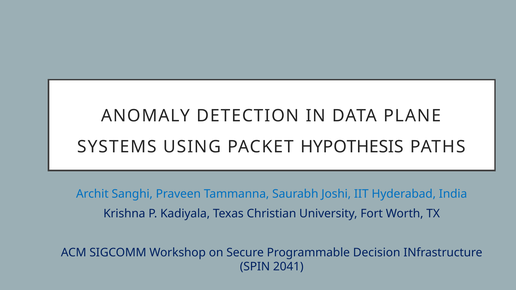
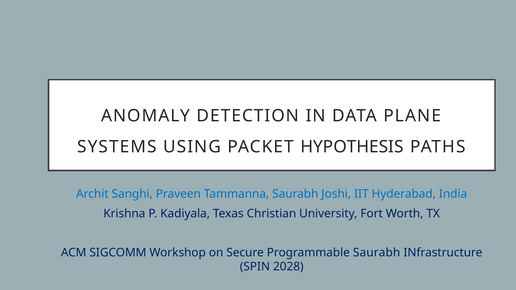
Programmable Decision: Decision -> Saurabh
2041: 2041 -> 2028
